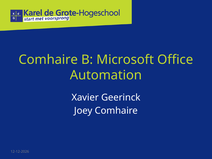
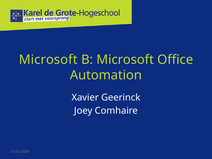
Comhaire at (48, 60): Comhaire -> Microsoft
